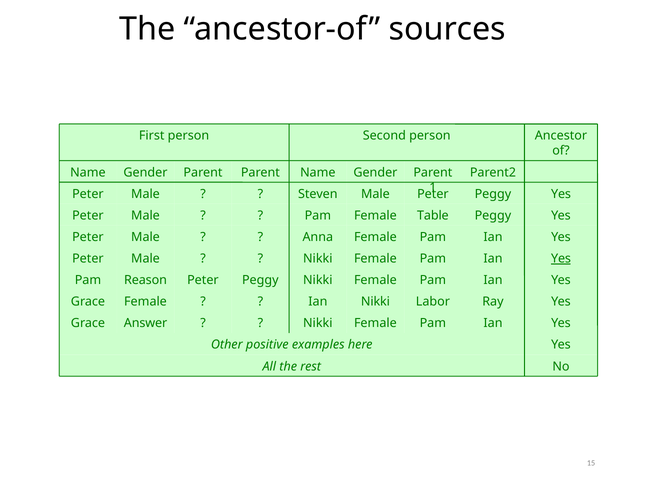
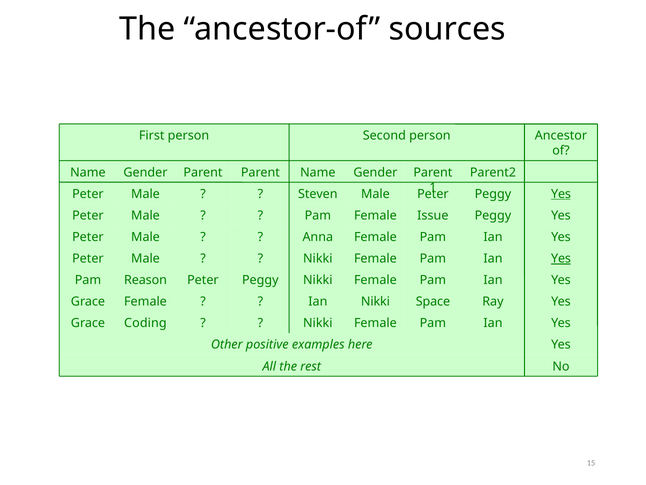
Yes at (561, 194) underline: none -> present
Table: Table -> Issue
Labor: Labor -> Space
Answer: Answer -> Coding
